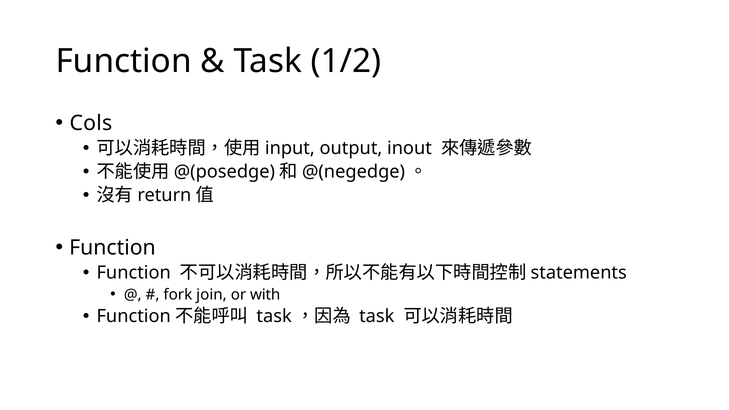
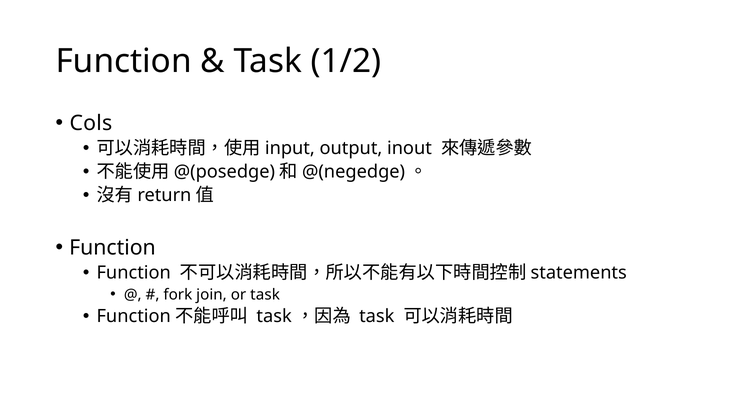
or with: with -> task
